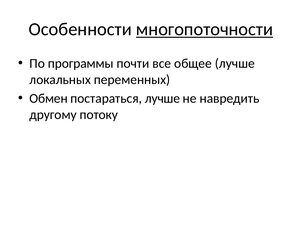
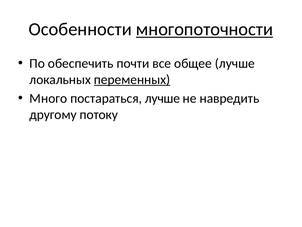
программы: программы -> обеспечить
переменных underline: none -> present
Обмен: Обмен -> Много
